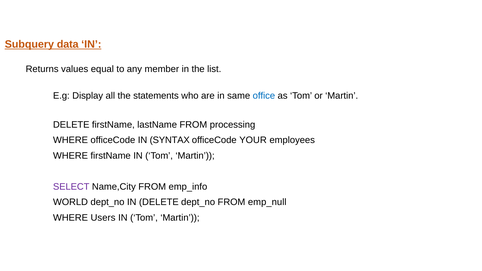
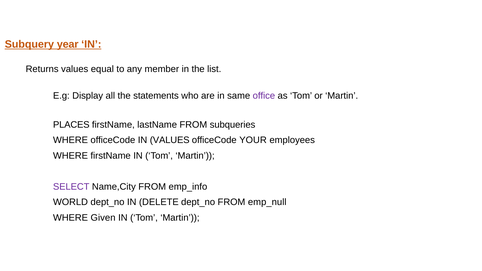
data: data -> year
office colour: blue -> purple
DELETE at (71, 125): DELETE -> PLACES
processing: processing -> subqueries
IN SYNTAX: SYNTAX -> VALUES
Users: Users -> Given
